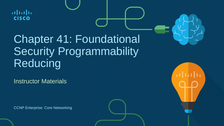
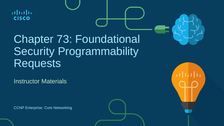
41: 41 -> 73
Reducing: Reducing -> Requests
